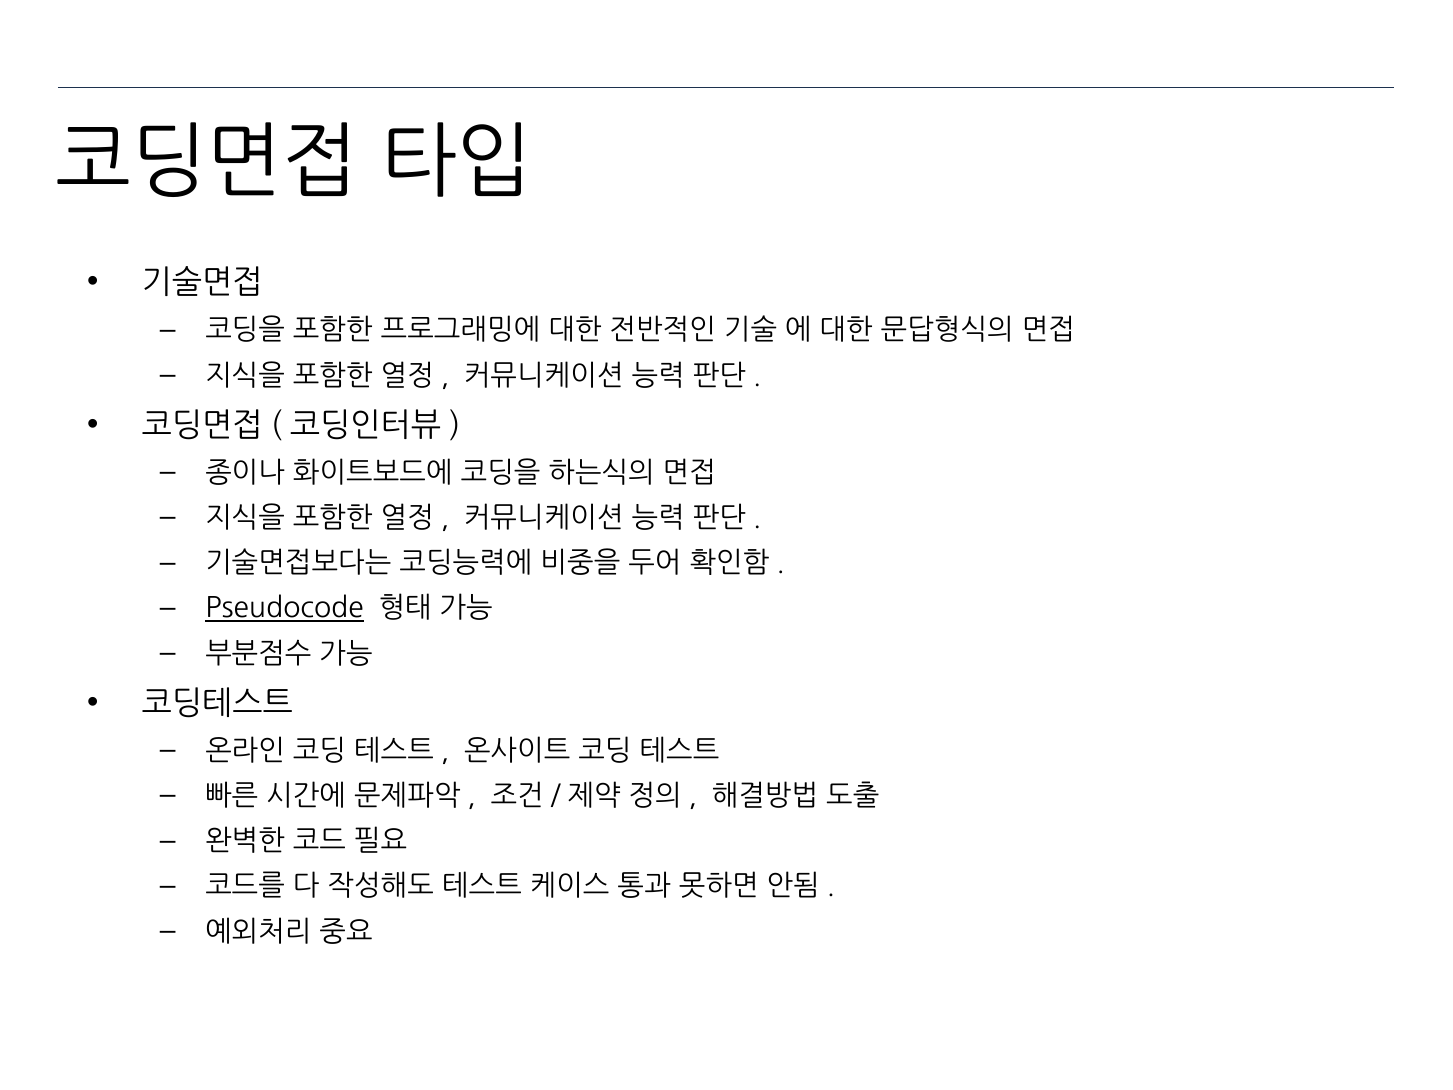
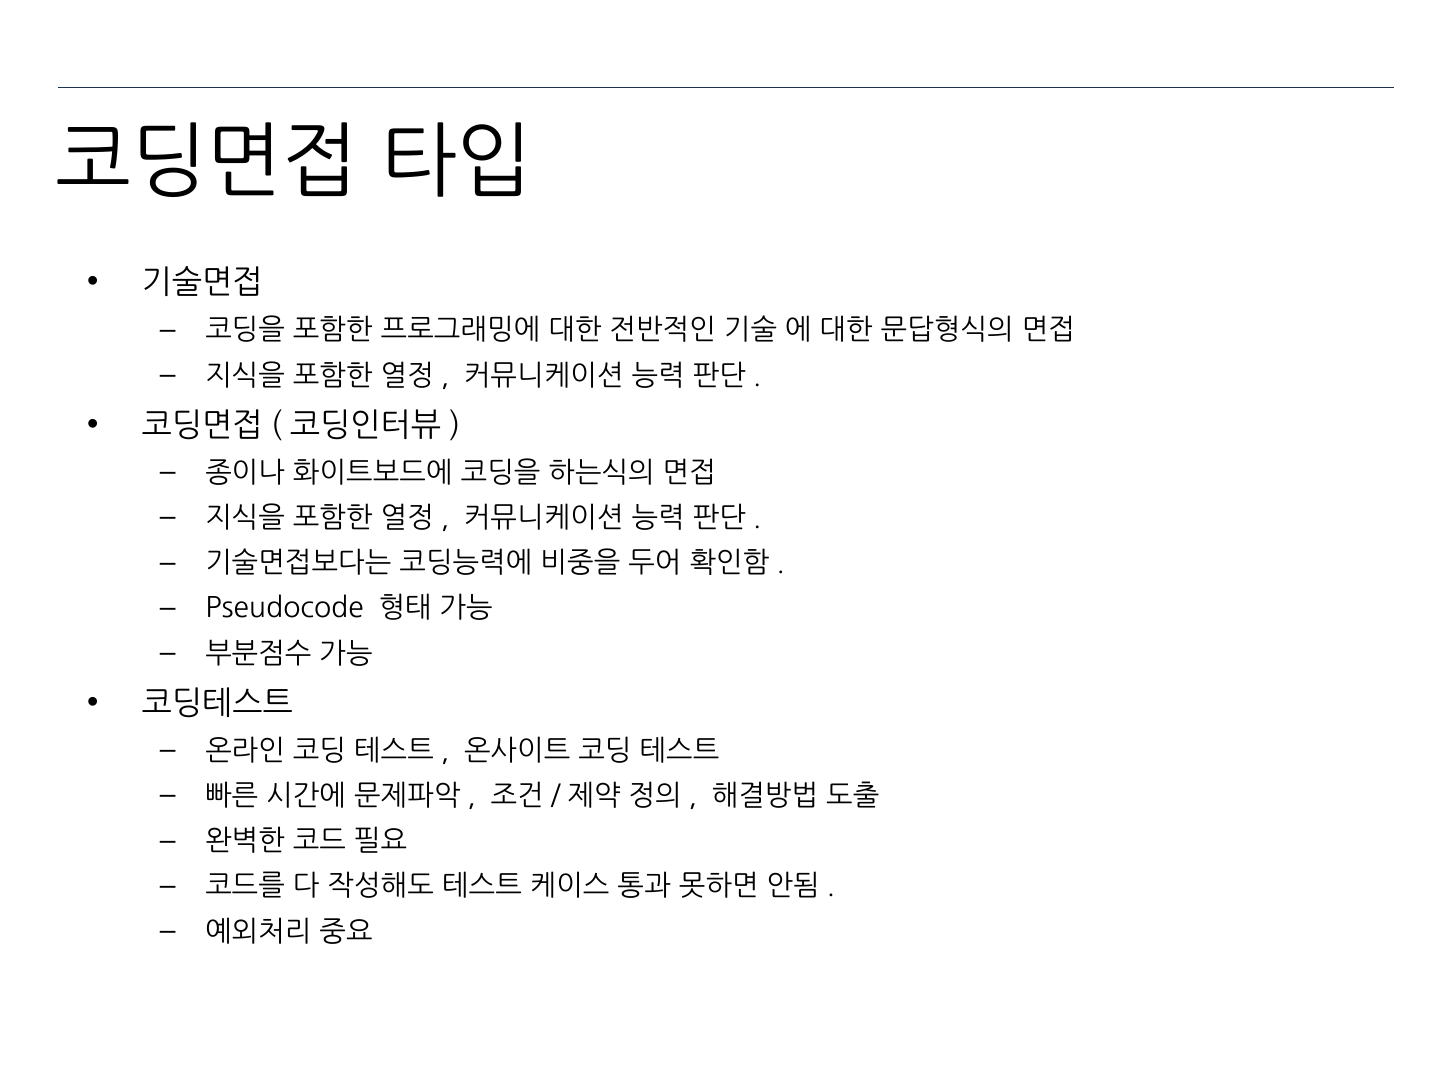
Pseudocode underline: present -> none
